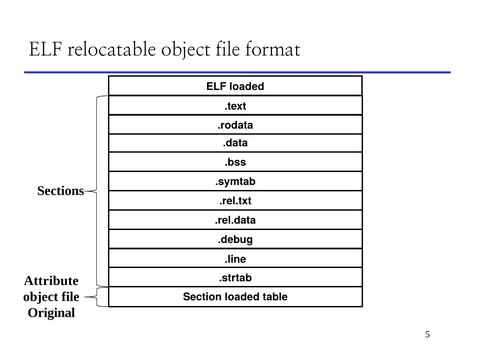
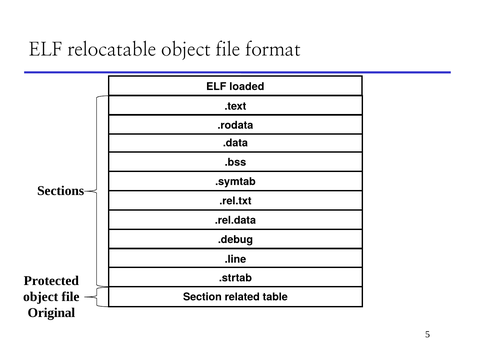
Attribute: Attribute -> Protected
Section loaded: loaded -> related
